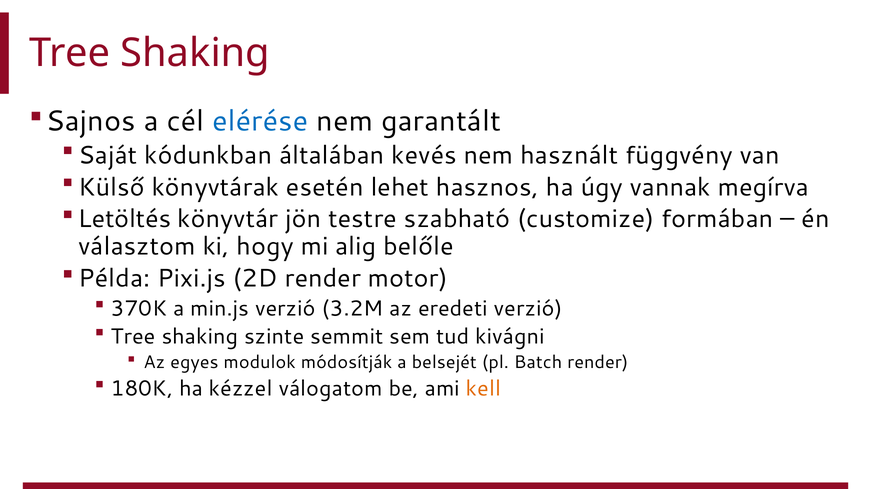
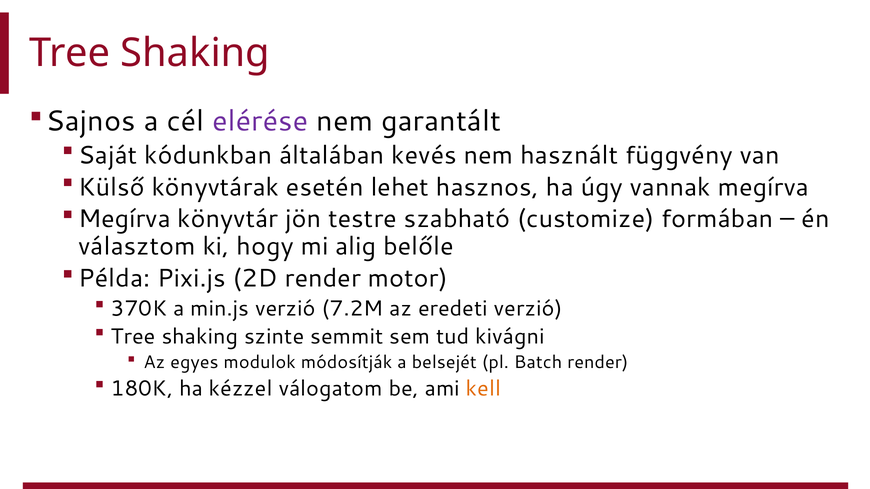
elérése colour: blue -> purple
Letöltés at (125, 219): Letöltés -> Megírva
3.2M: 3.2M -> 7.2M
